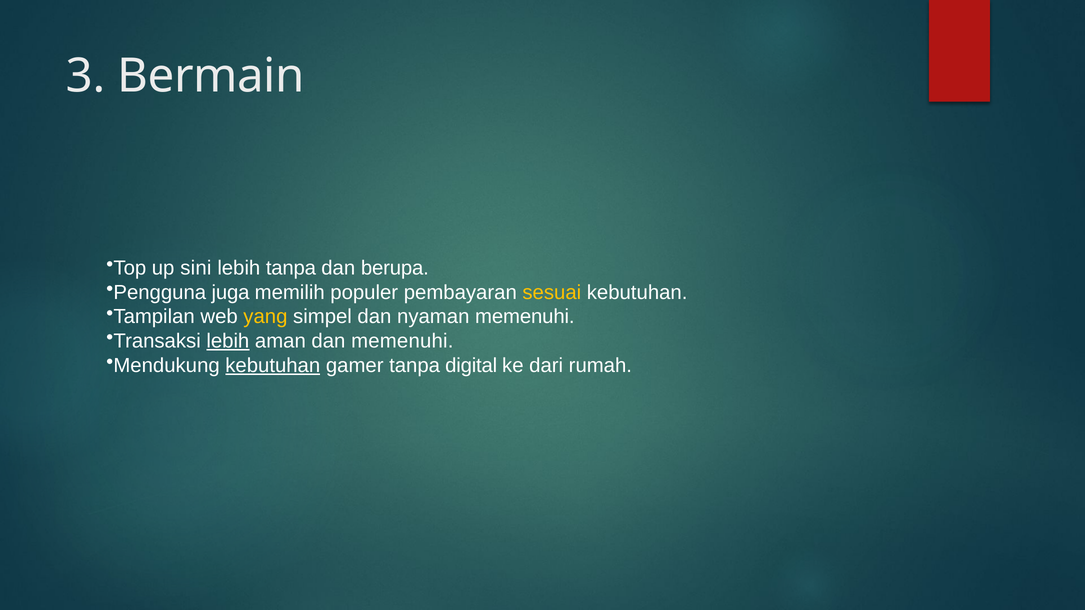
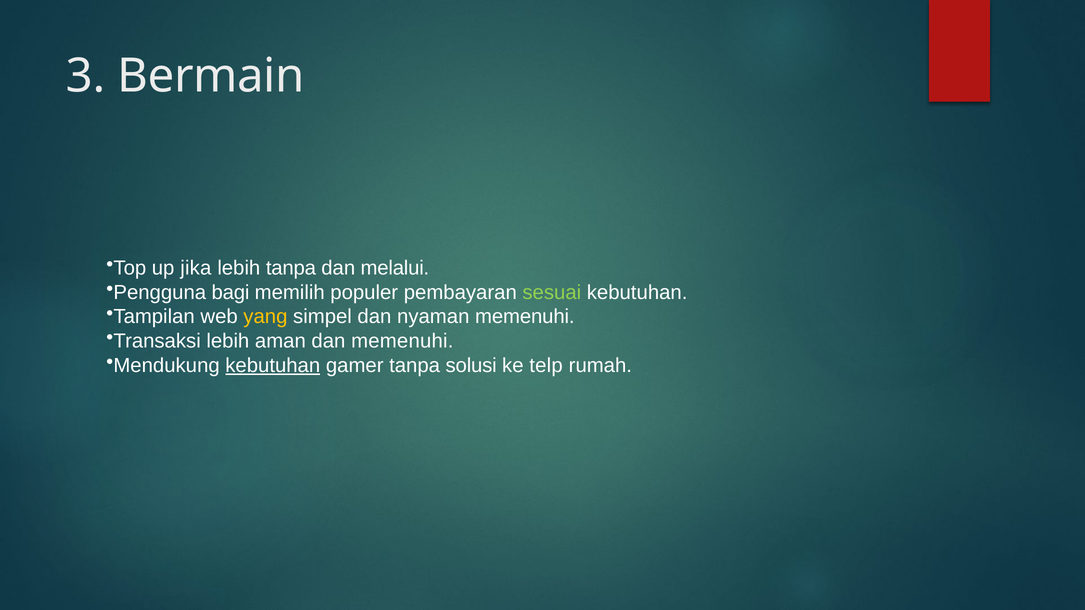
sini: sini -> jika
berupa: berupa -> melalui
juga: juga -> bagi
sesuai colour: yellow -> light green
lebih at (228, 341) underline: present -> none
digital: digital -> solusi
dari: dari -> telp
